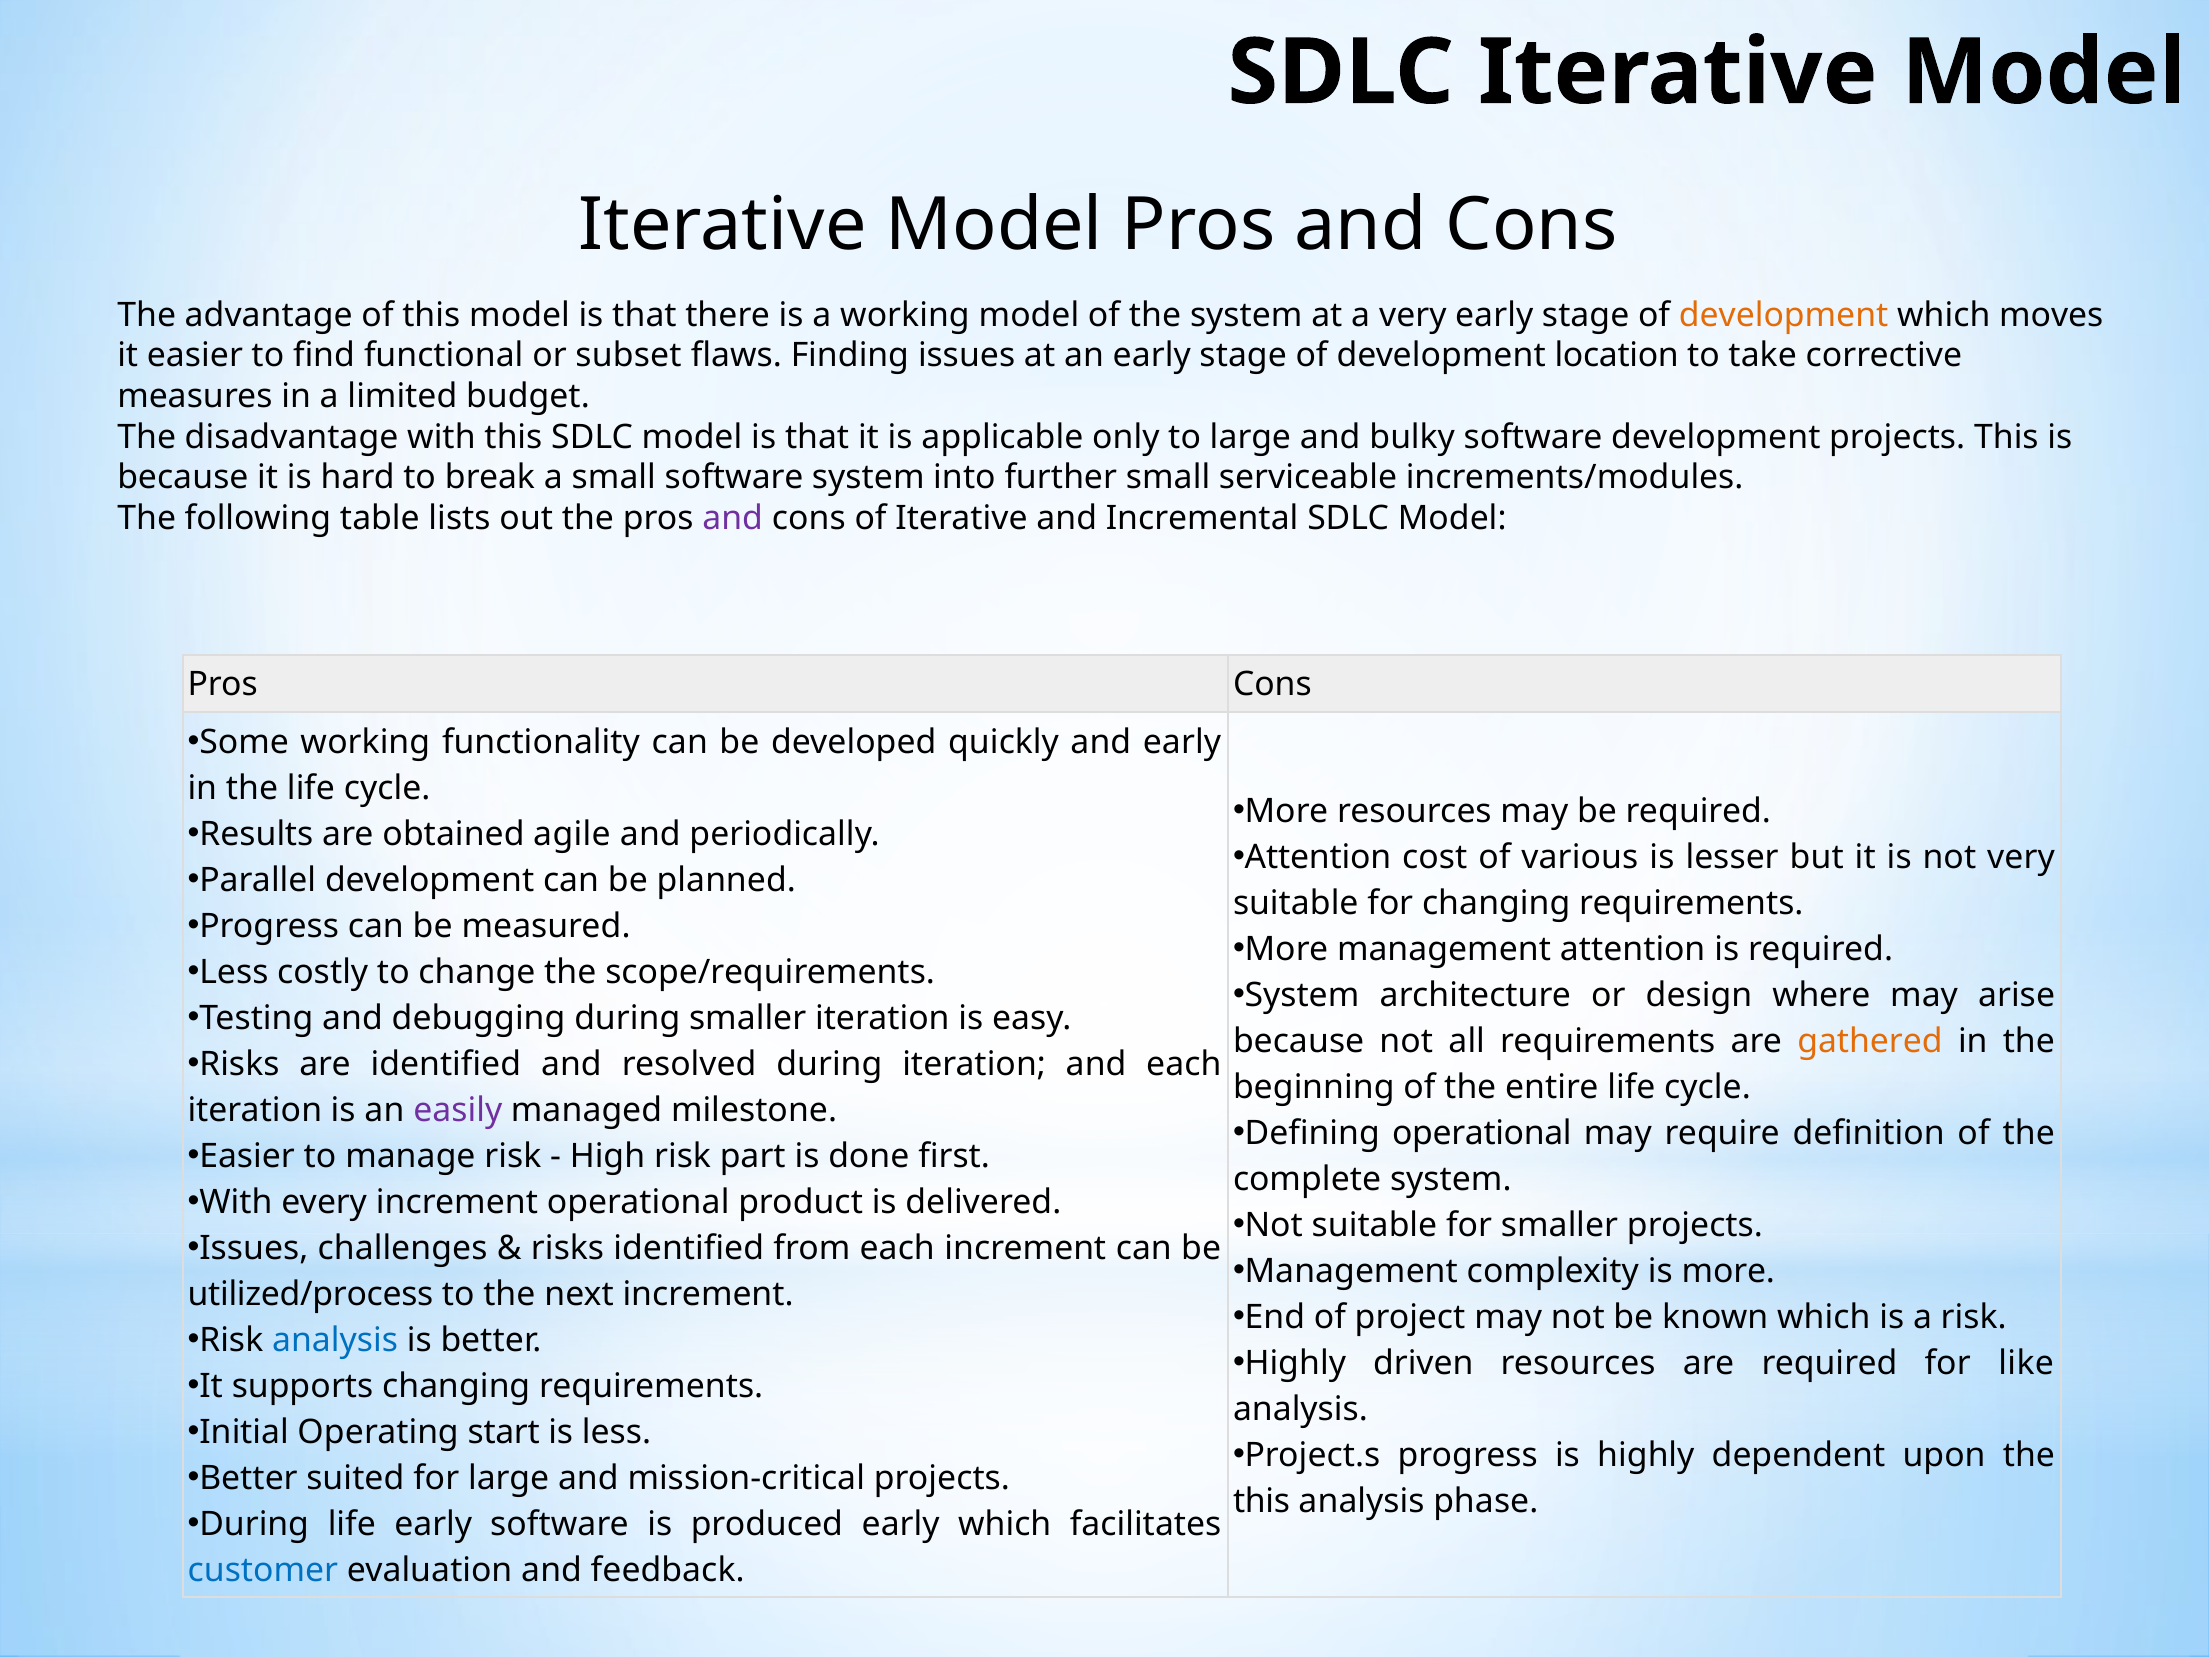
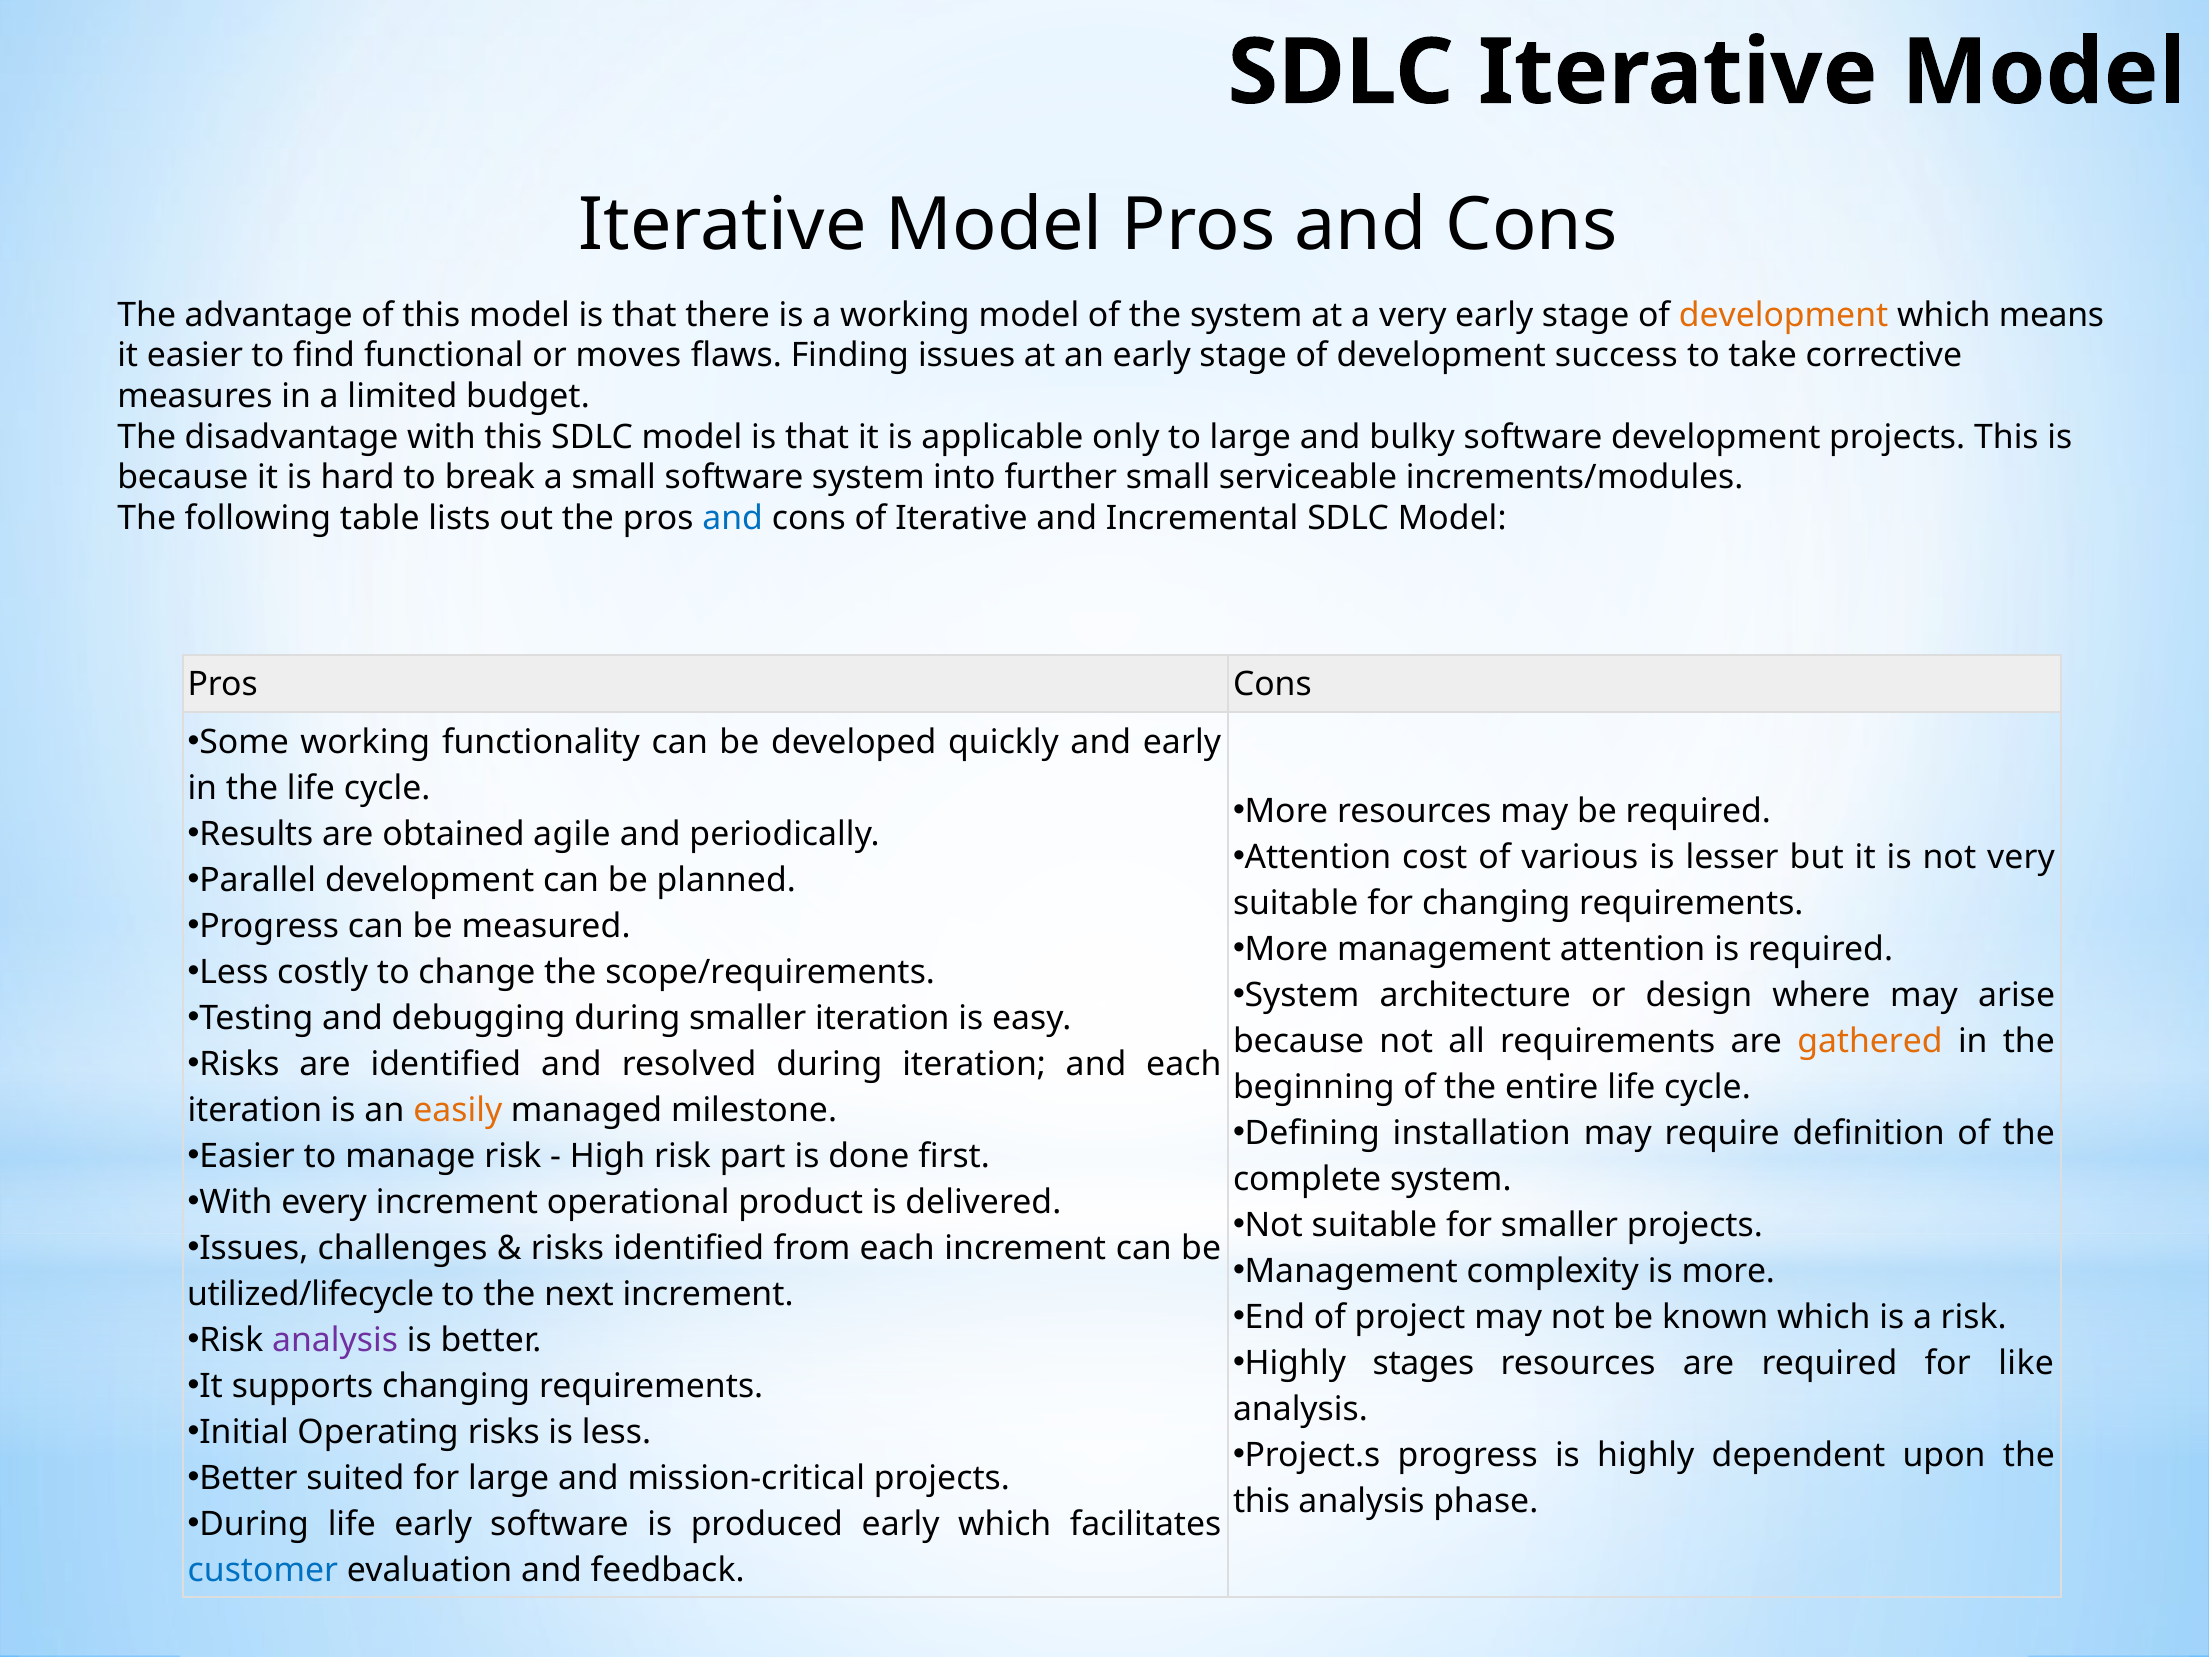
moves: moves -> means
subset: subset -> moves
location: location -> success
and at (733, 518) colour: purple -> blue
easily colour: purple -> orange
Defining operational: operational -> installation
utilized/process: utilized/process -> utilized/lifecycle
analysis at (335, 1340) colour: blue -> purple
driven: driven -> stages
Operating start: start -> risks
